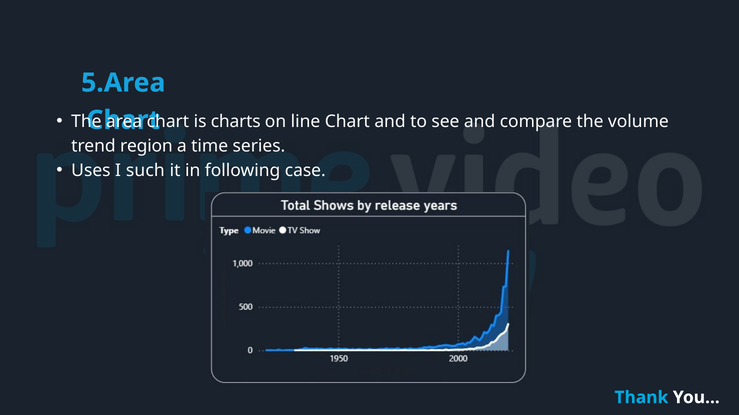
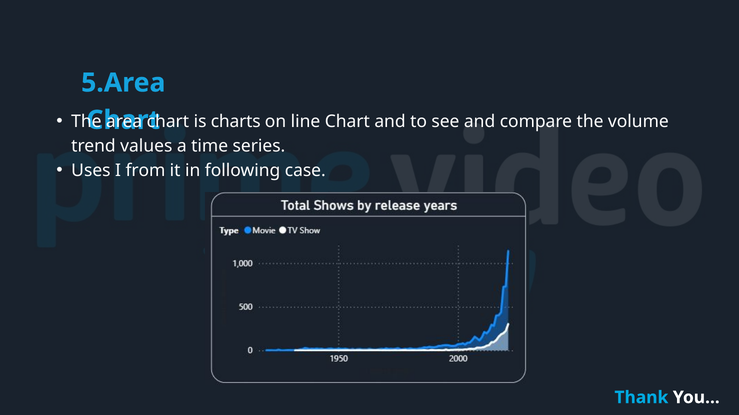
region: region -> values
such: such -> from
